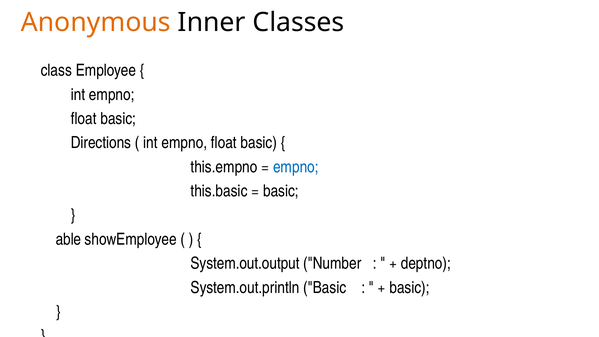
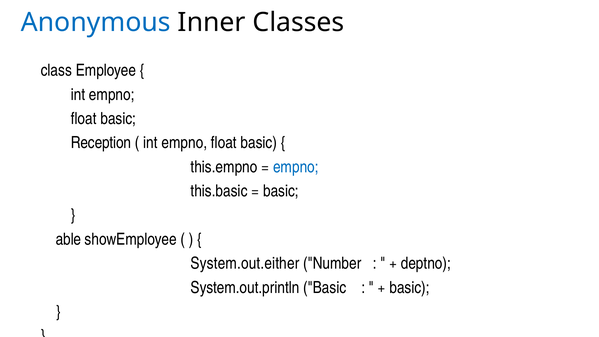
Anonymous colour: orange -> blue
Directions: Directions -> Reception
System.out.output: System.out.output -> System.out.either
